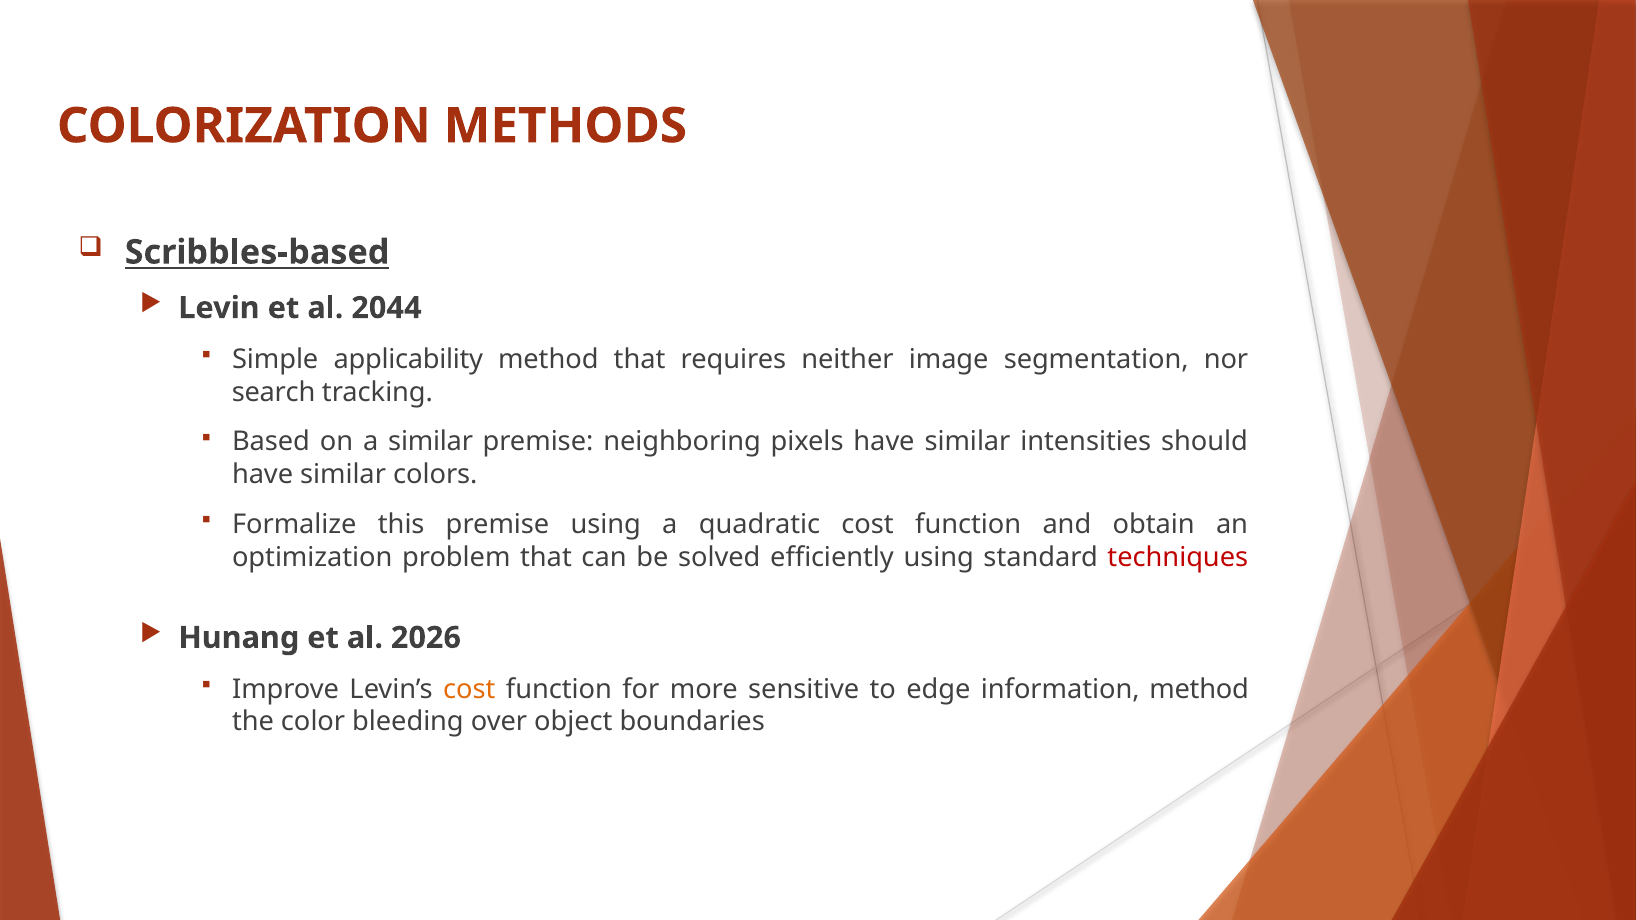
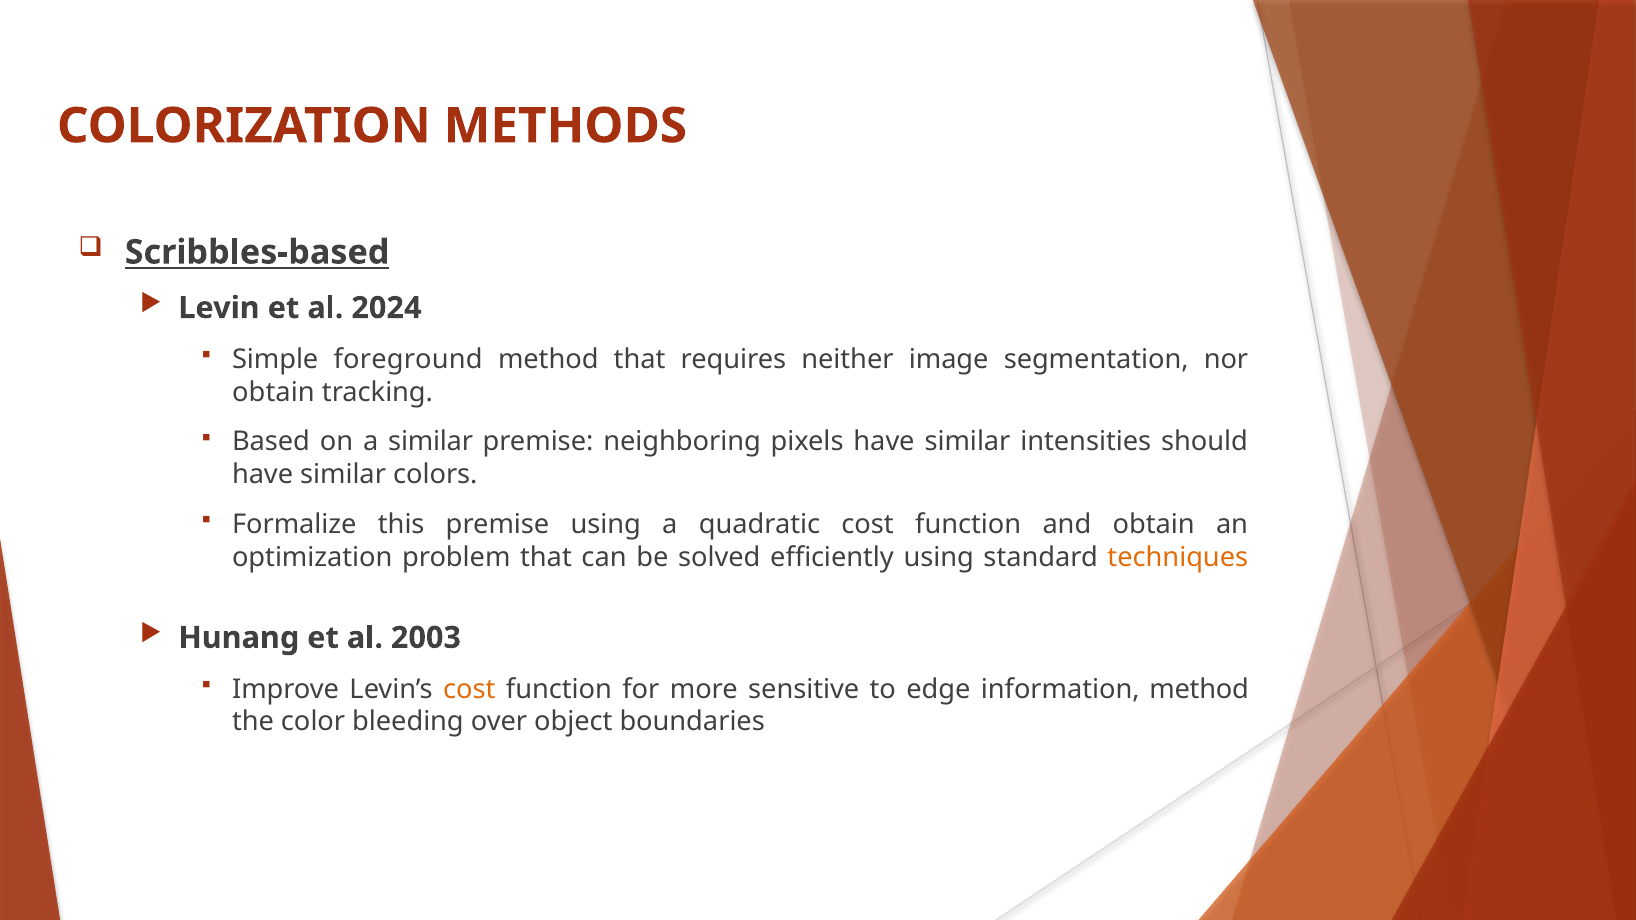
2044: 2044 -> 2024
applicability: applicability -> foreground
search at (274, 392): search -> obtain
techniques colour: red -> orange
2026: 2026 -> 2003
